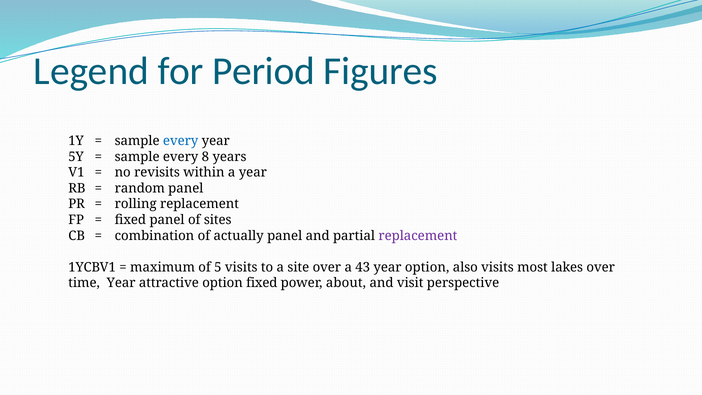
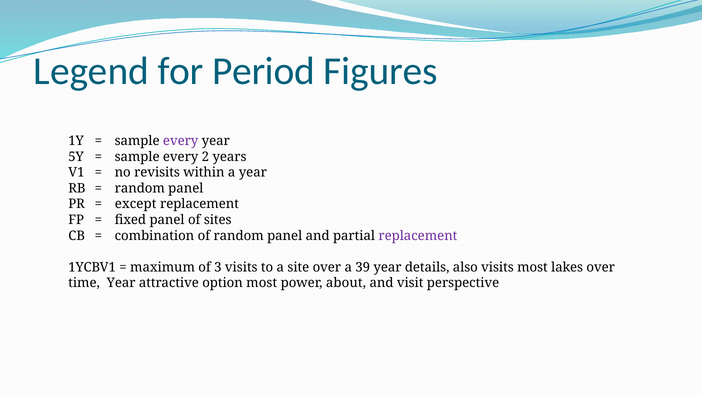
every at (181, 141) colour: blue -> purple
8: 8 -> 2
rolling: rolling -> except
of actually: actually -> random
5: 5 -> 3
43: 43 -> 39
year option: option -> details
option fixed: fixed -> most
